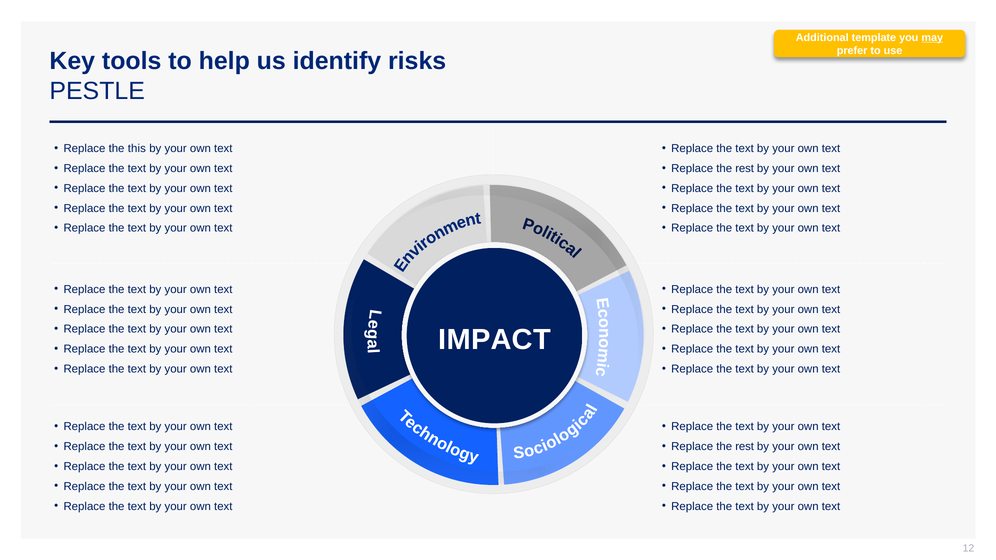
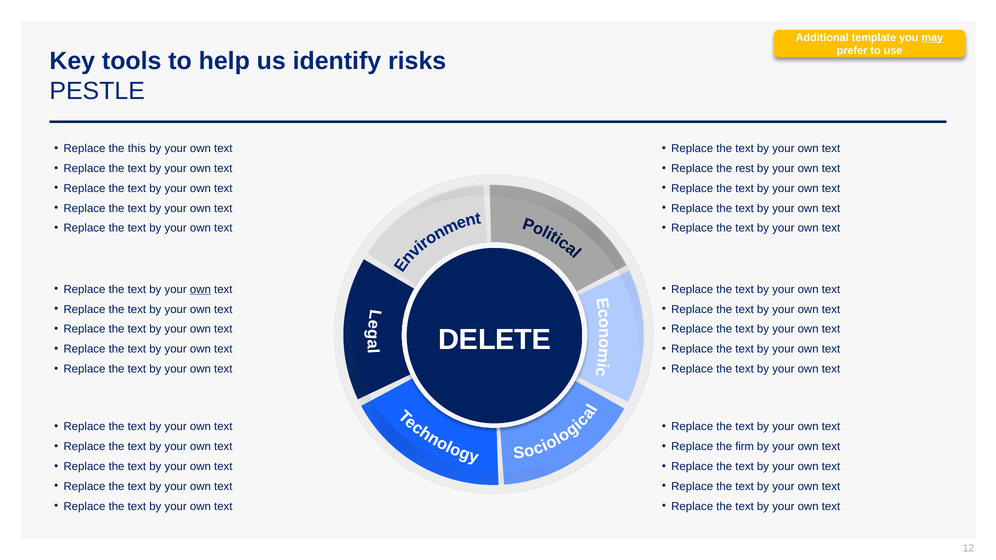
own at (200, 289) underline: none -> present
IMPACT: IMPACT -> DELETE
rest at (745, 447): rest -> firm
